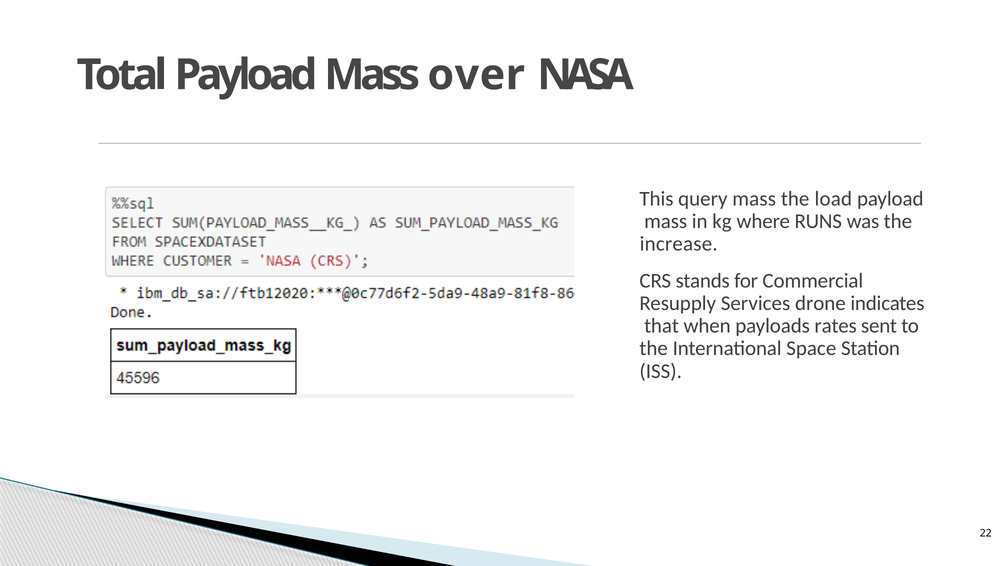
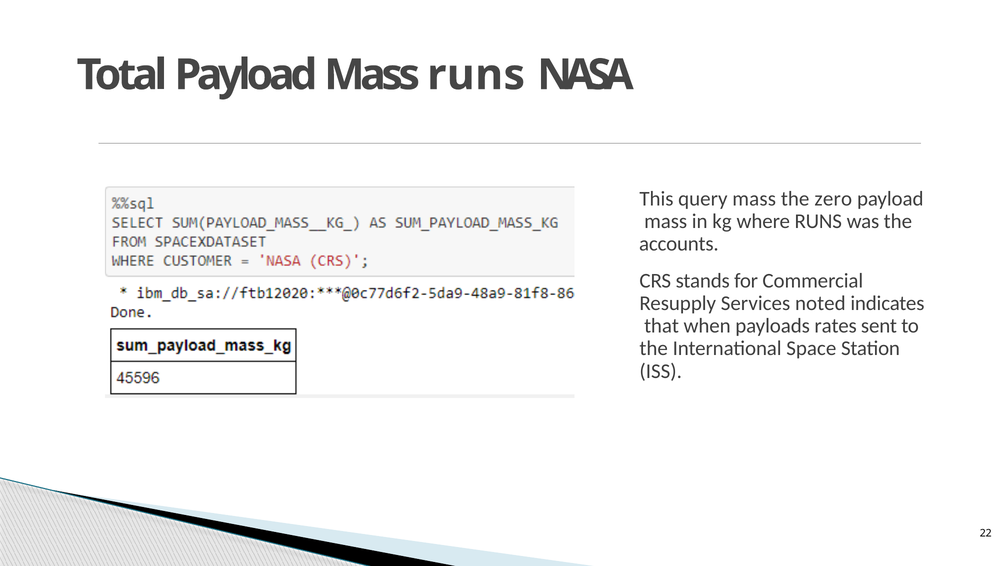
Mass over: over -> runs
load: load -> zero
increase: increase -> accounts
drone: drone -> noted
